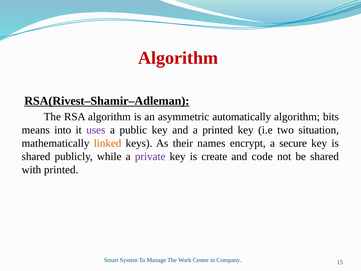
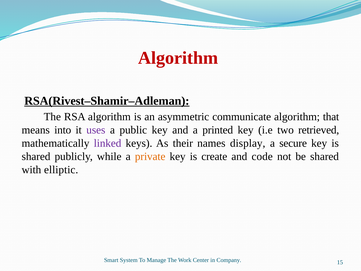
automatically: automatically -> communicate
bits: bits -> that
situation: situation -> retrieved
linked colour: orange -> purple
encrypt: encrypt -> display
private colour: purple -> orange
with printed: printed -> elliptic
